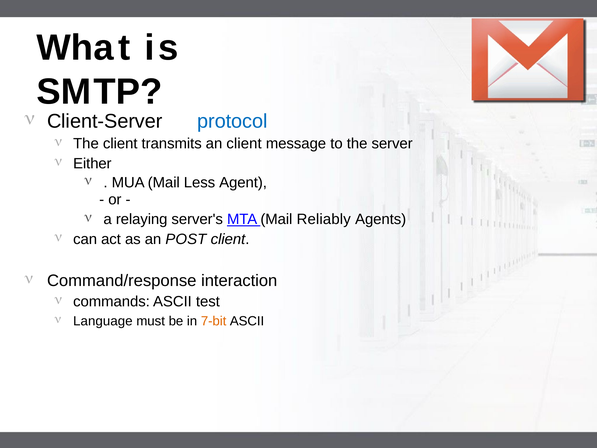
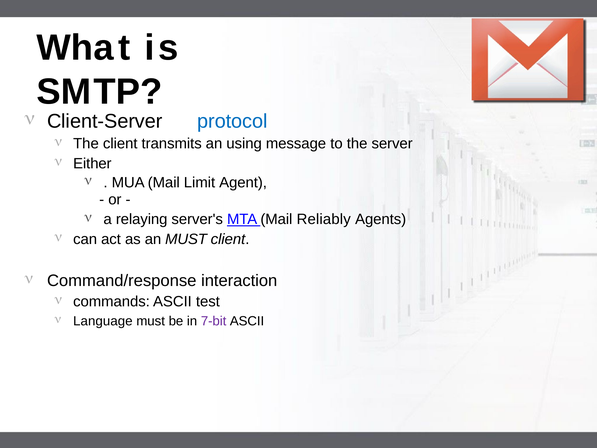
an client: client -> using
Less: Less -> Limit
an POST: POST -> MUST
7-bit colour: orange -> purple
